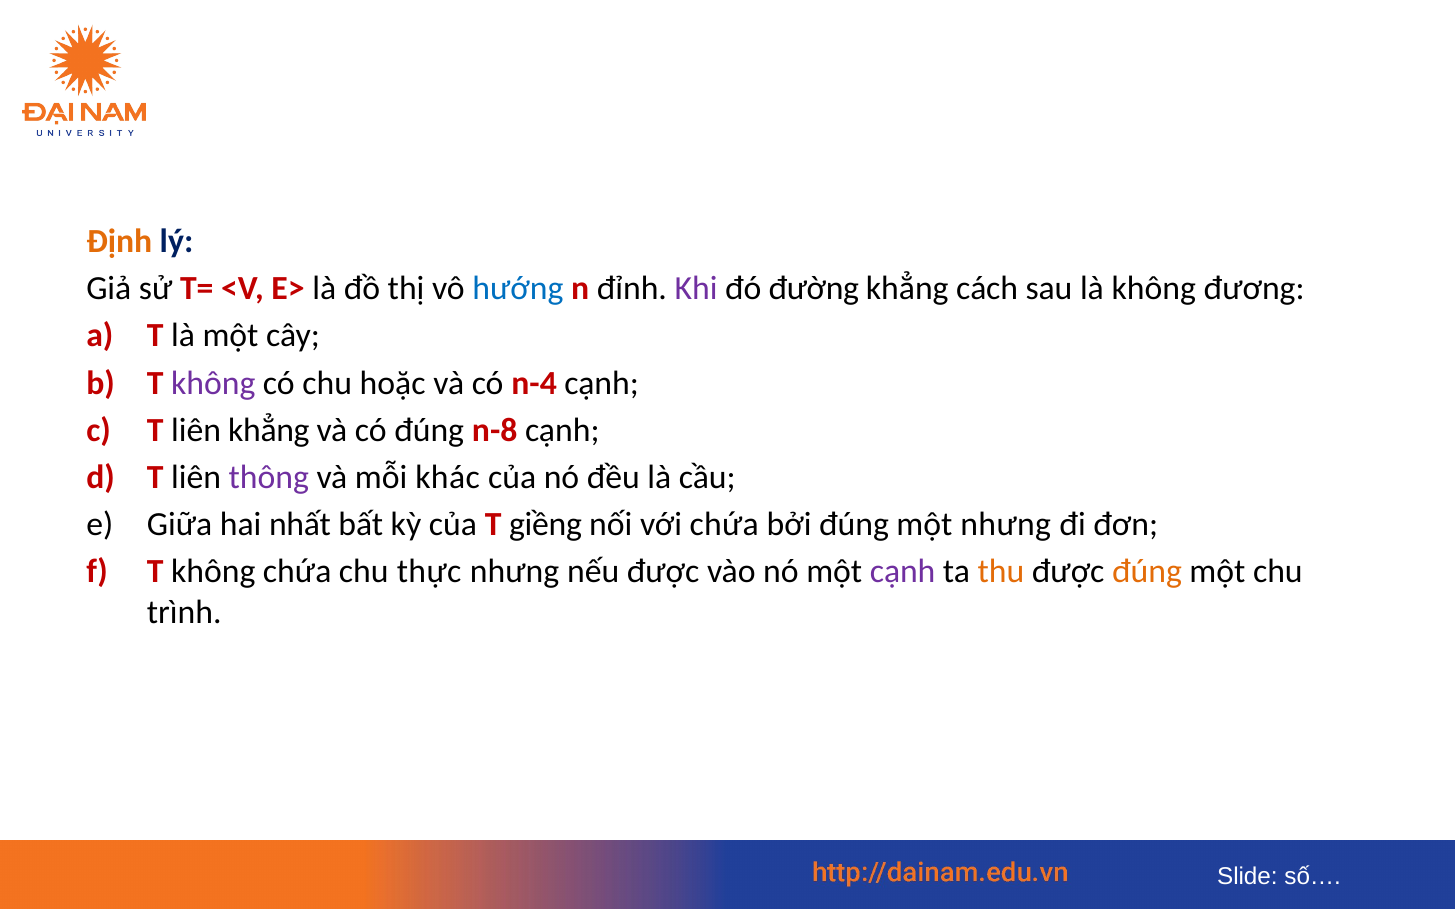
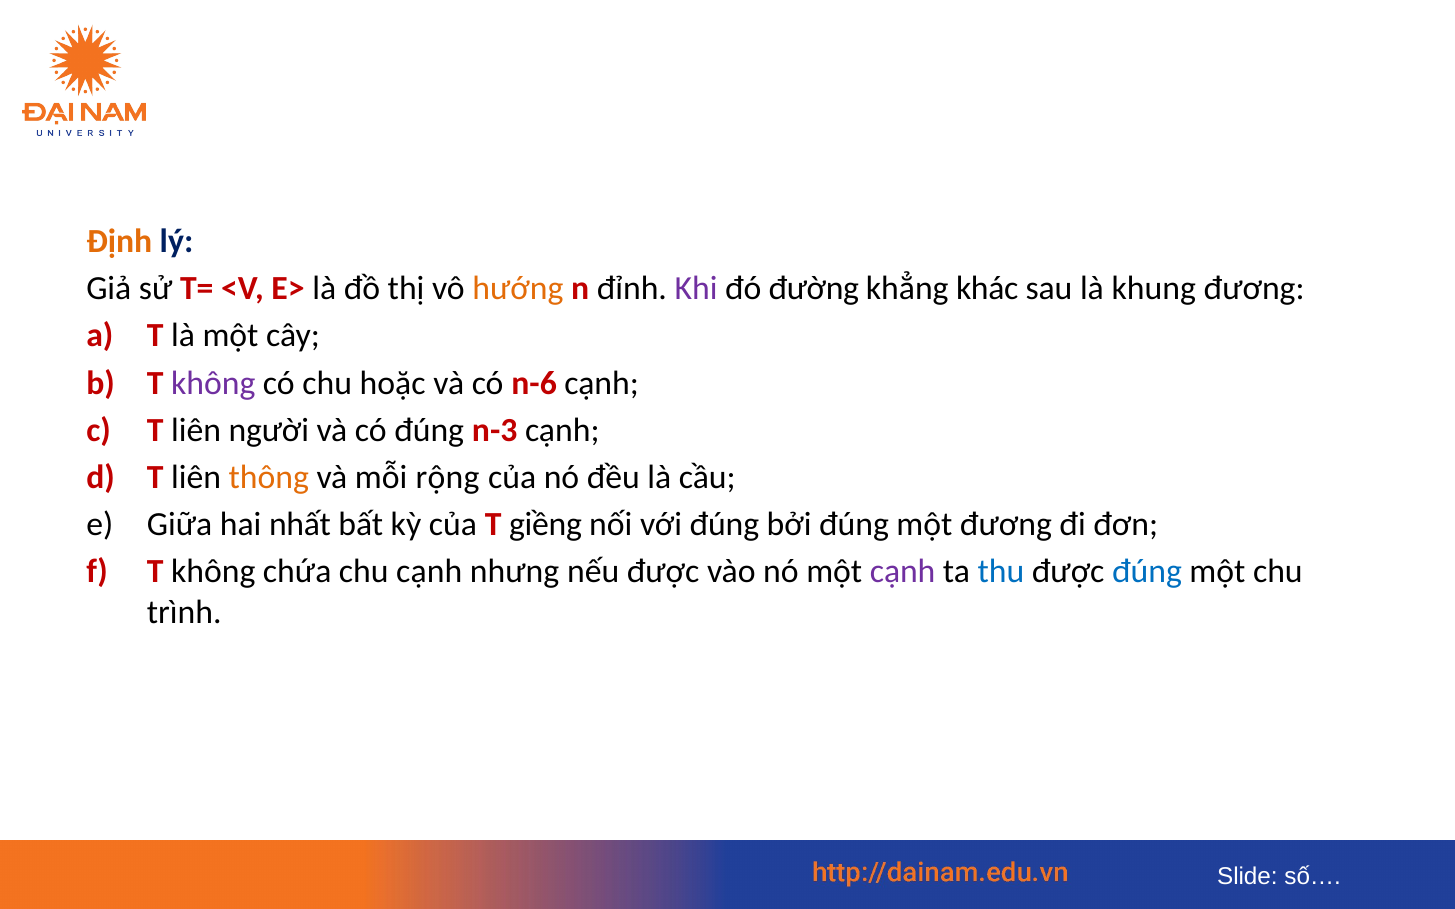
hướng colour: blue -> orange
cách: cách -> khác
là không: không -> khung
n-4: n-4 -> n-6
liên khẳng: khẳng -> người
n-8: n-8 -> n-3
thông colour: purple -> orange
khác: khác -> rộng
với chứa: chứa -> đúng
một nhưng: nhưng -> đương
chu thực: thực -> cạnh
thu colour: orange -> blue
đúng at (1147, 572) colour: orange -> blue
